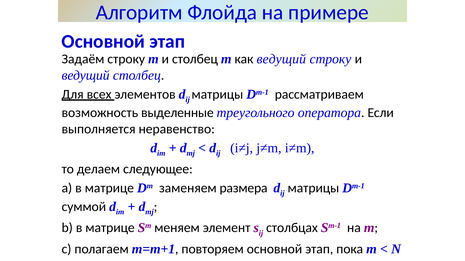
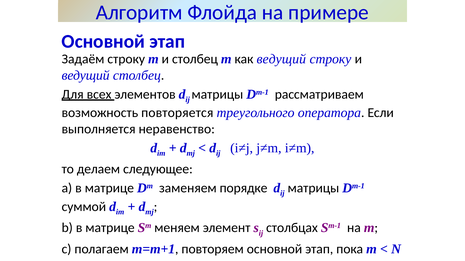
выделенные: выделенные -> повторяется
размера: размера -> порядке
